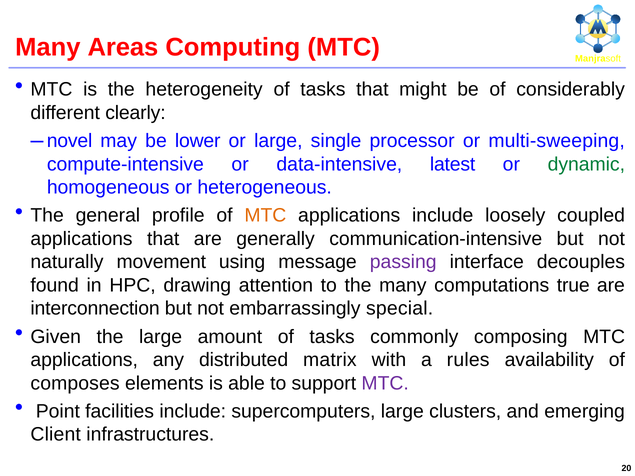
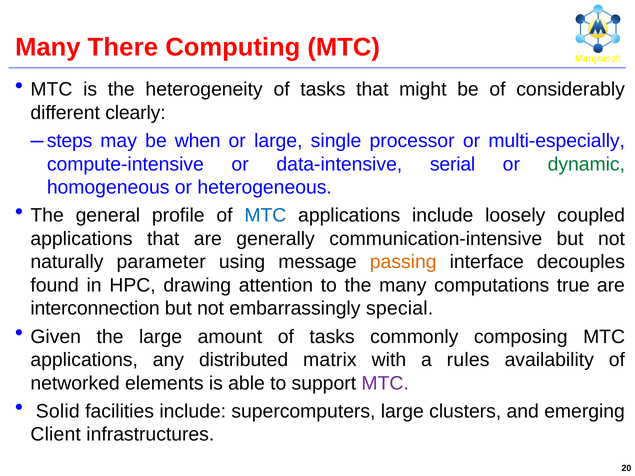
Areas: Areas -> There
novel: novel -> steps
lower: lower -> when
multi-sweeping: multi-sweeping -> multi-especially
latest: latest -> serial
MTC at (265, 216) colour: orange -> blue
movement: movement -> parameter
passing colour: purple -> orange
composes: composes -> networked
Point: Point -> Solid
